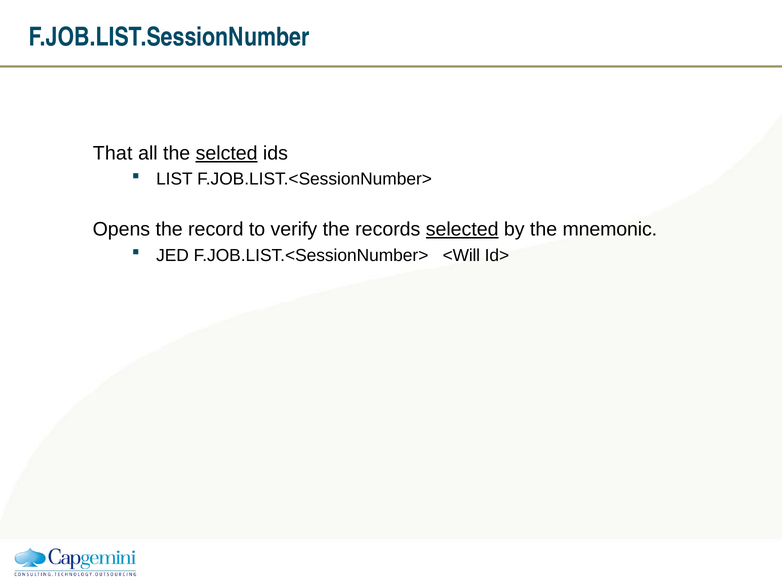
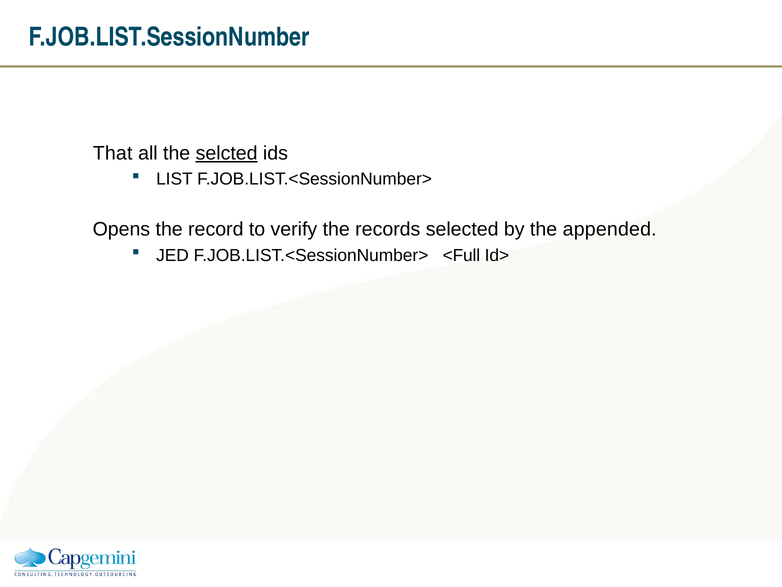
selected underline: present -> none
mnemonic: mnemonic -> appended
<Will: <Will -> <Full
